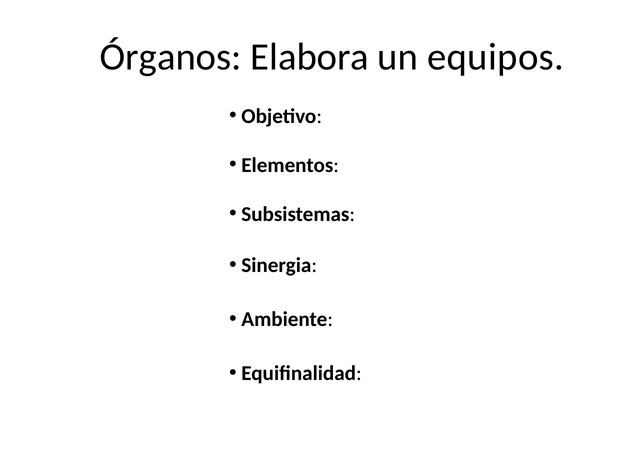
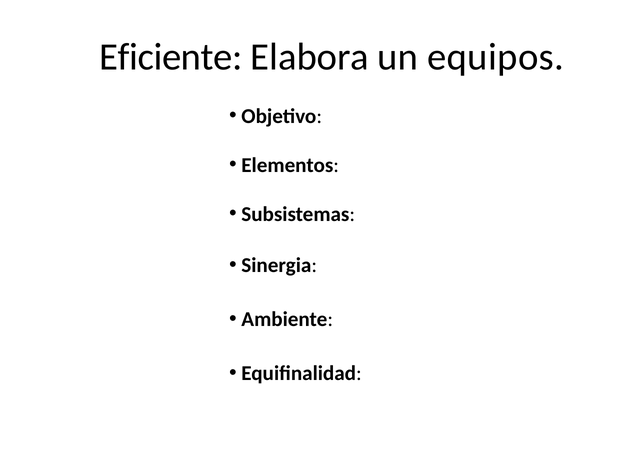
Órganos: Órganos -> Eficiente
